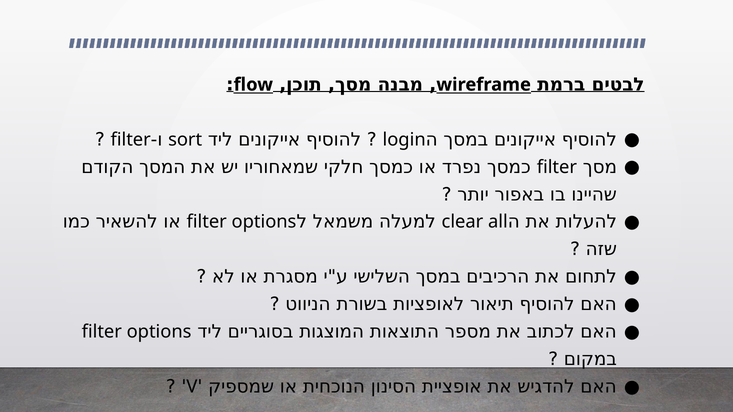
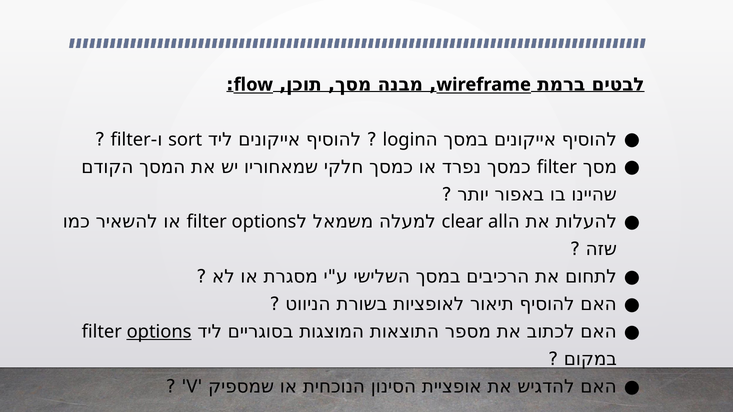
options at (159, 332) underline: none -> present
